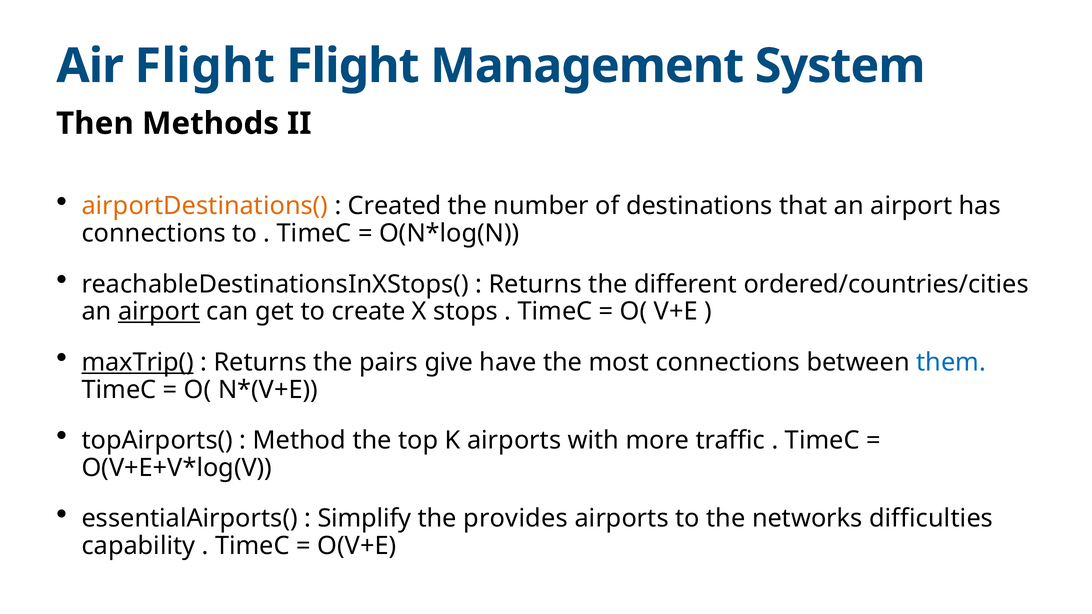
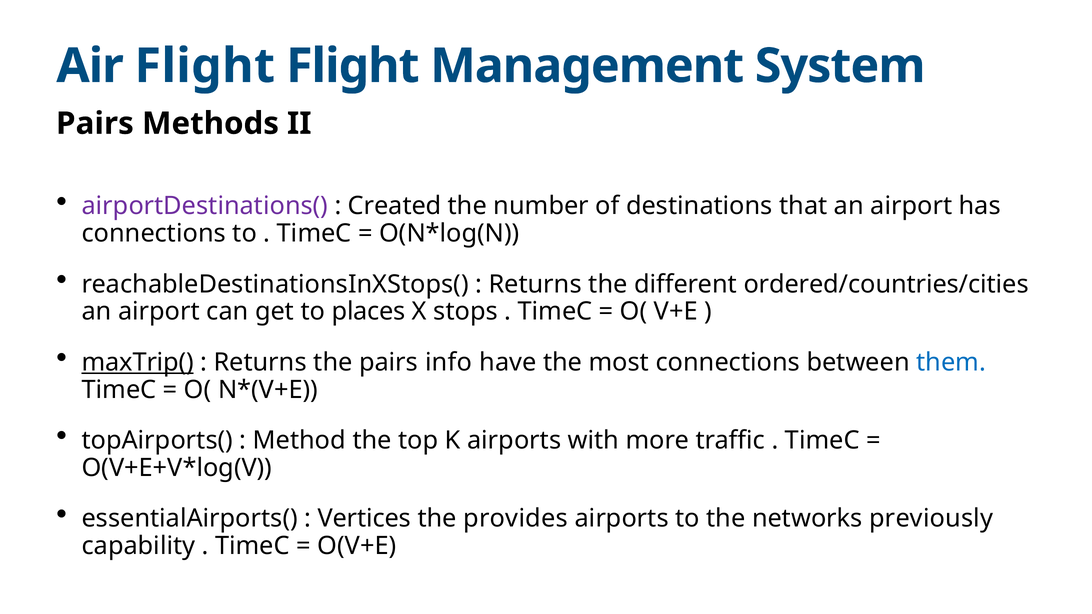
Then at (95, 124): Then -> Pairs
airportDestinations( colour: orange -> purple
airport at (159, 312) underline: present -> none
create: create -> places
give: give -> info
Simplify: Simplify -> Vertices
difficulties: difficulties -> previously
